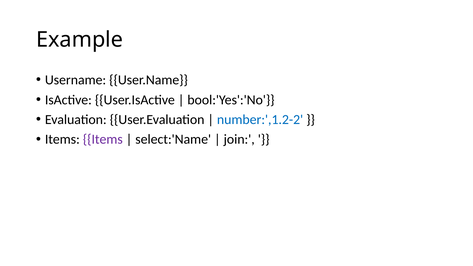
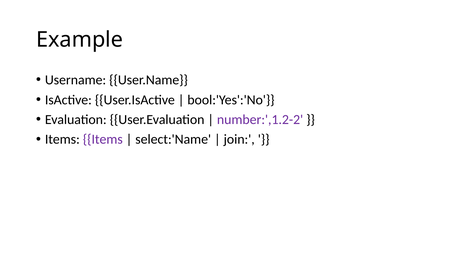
number:',1.2-2 colour: blue -> purple
